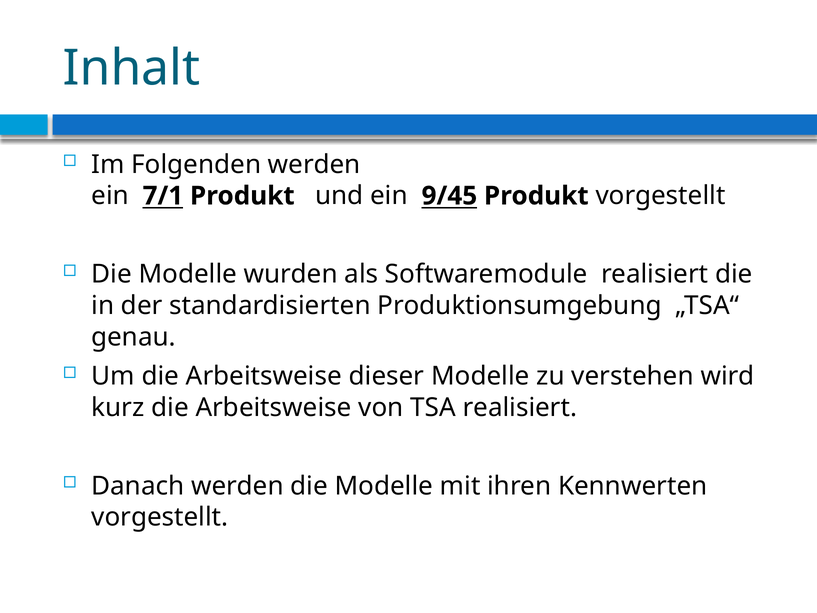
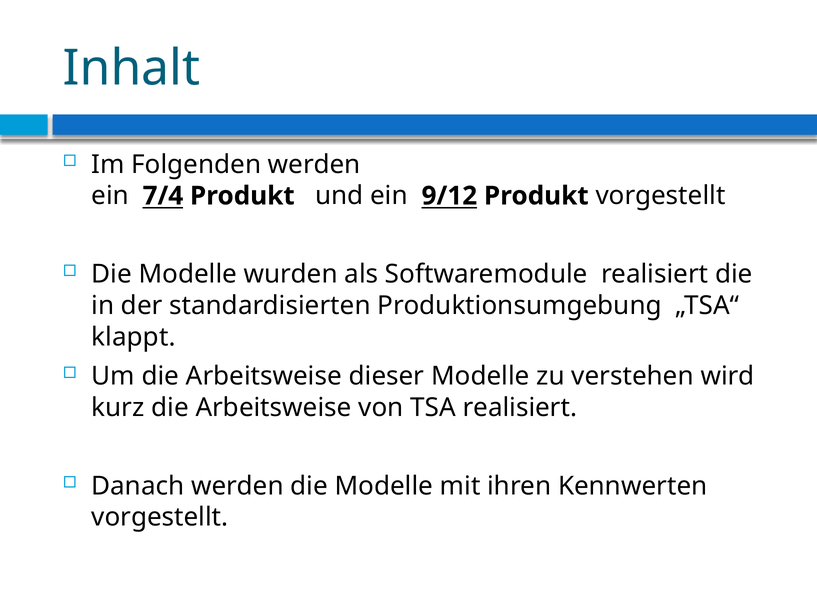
7/1: 7/1 -> 7/4
9/45: 9/45 -> 9/12
genau: genau -> klappt
